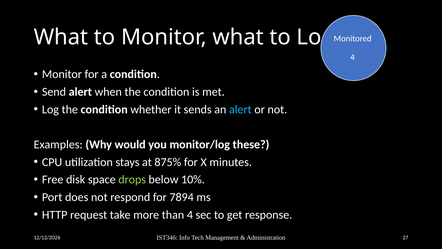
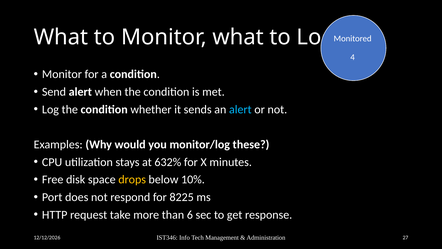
875%: 875% -> 632%
drops colour: light green -> yellow
7894: 7894 -> 8225
than 4: 4 -> 6
